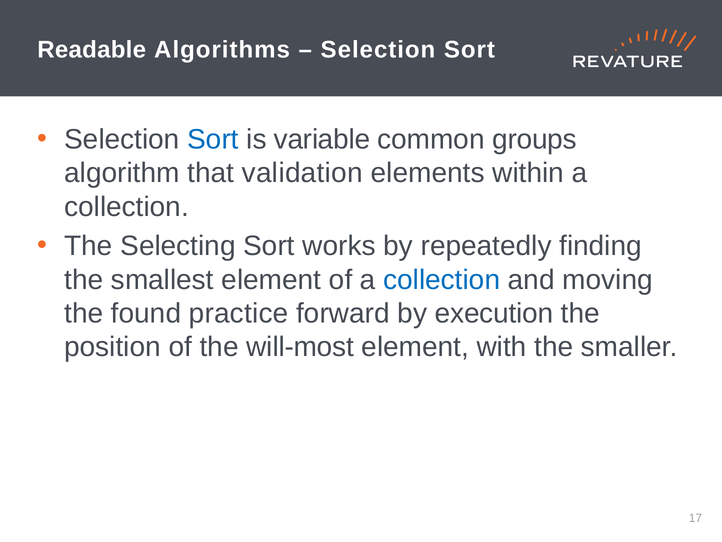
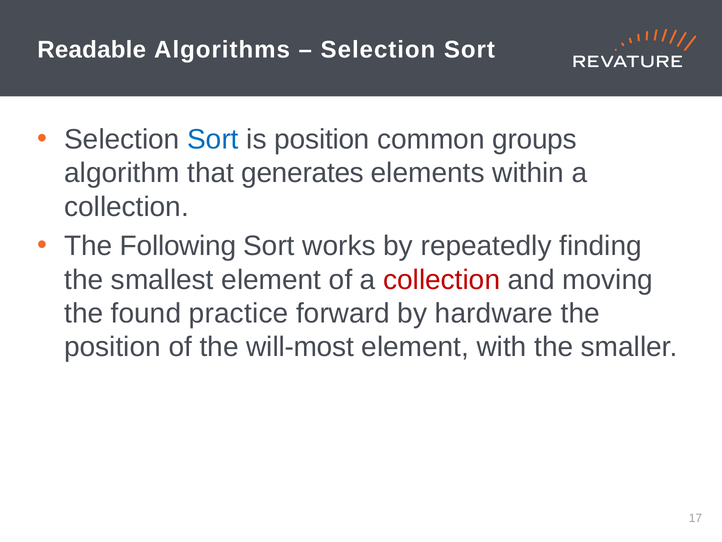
is variable: variable -> position
validation: validation -> generates
Selecting: Selecting -> Following
collection at (442, 279) colour: blue -> red
execution: execution -> hardware
